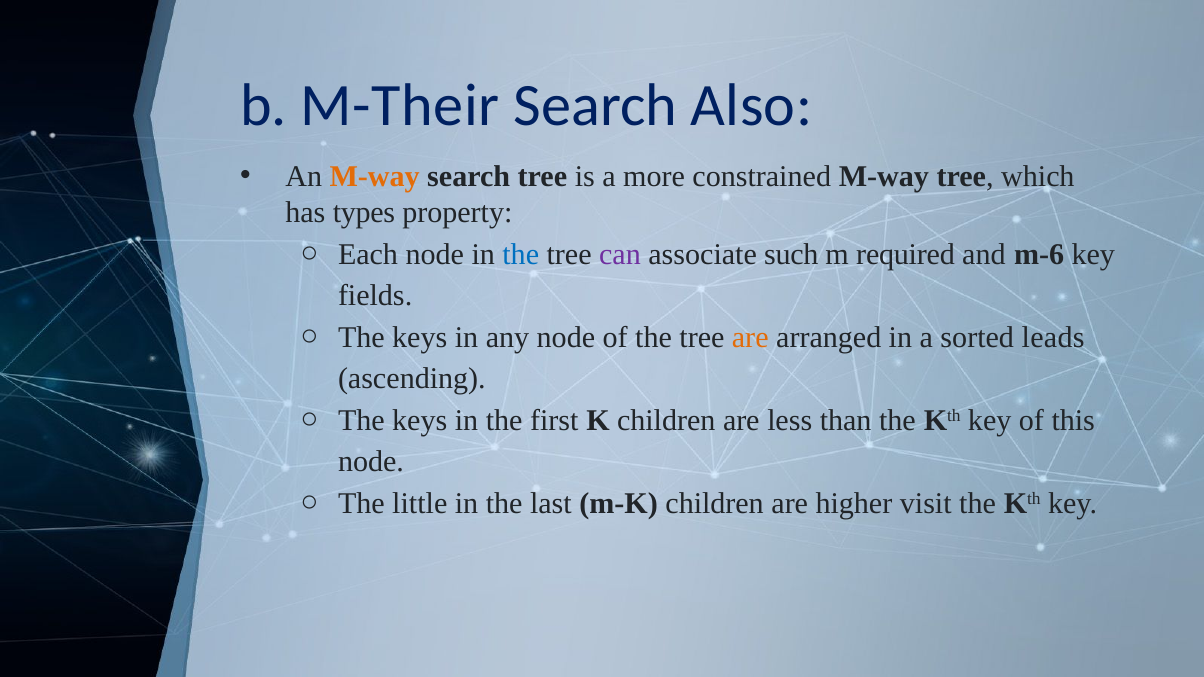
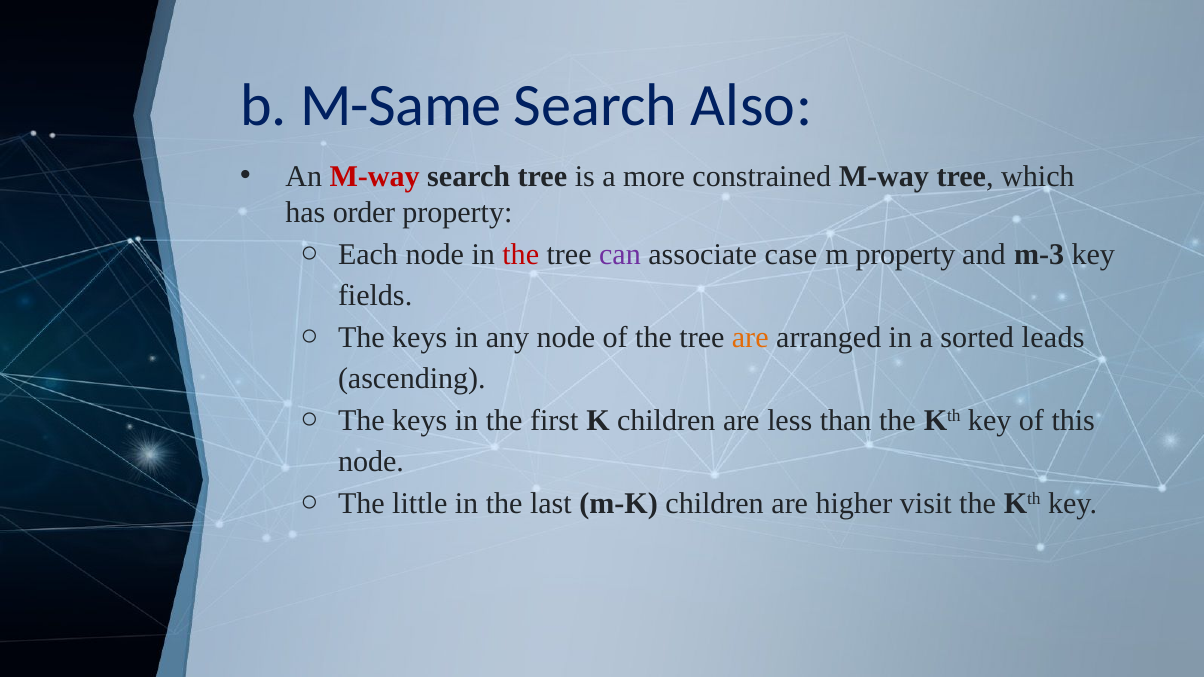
M-Their: M-Their -> M-Same
M-way at (375, 177) colour: orange -> red
types: types -> order
the at (521, 254) colour: blue -> red
such: such -> case
m required: required -> property
m-6: m-6 -> m-3
